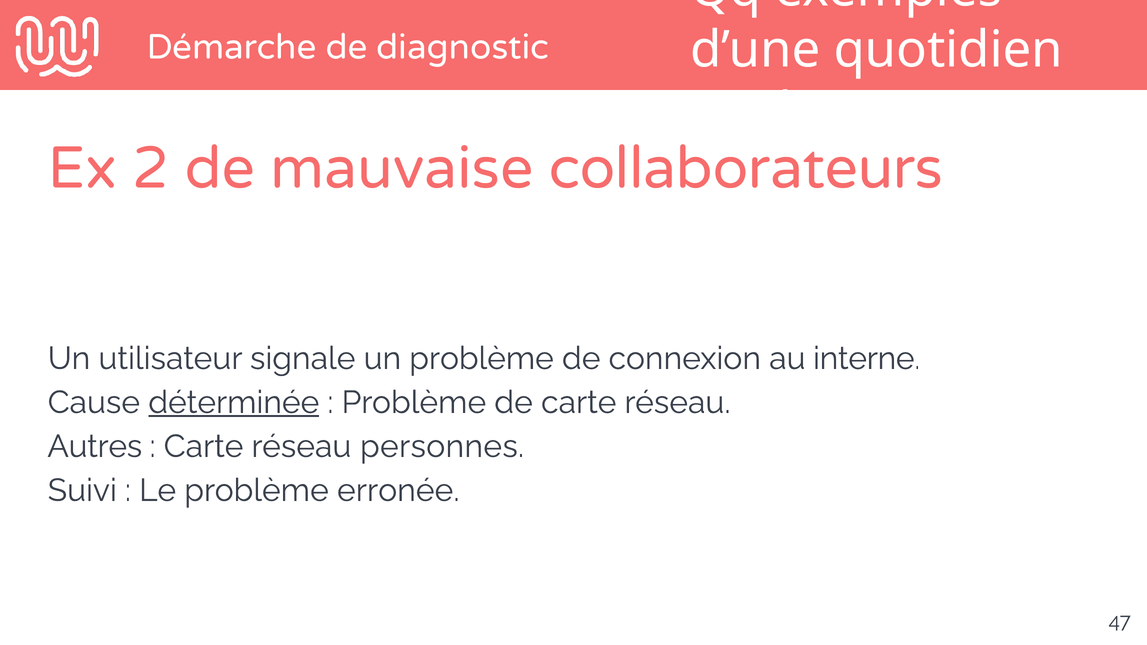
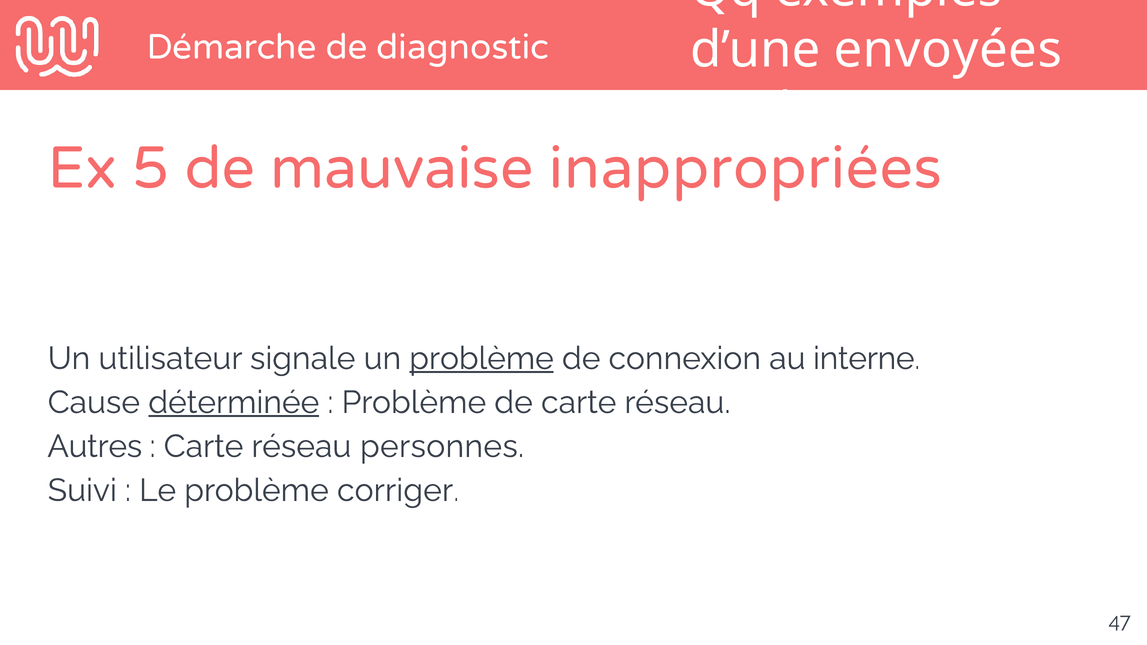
quotidien: quotidien -> envoyées
2: 2 -> 5
collaborateurs: collaborateurs -> inappropriées
problème at (482, 359) underline: none -> present
erronée: erronée -> corriger
